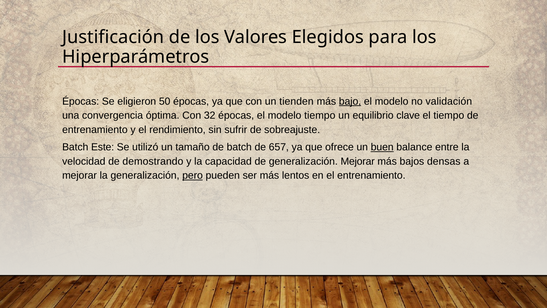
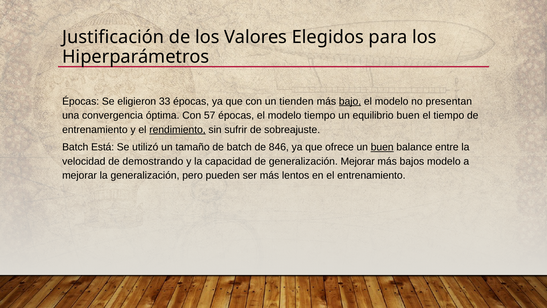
50: 50 -> 33
validación: validación -> presentan
32: 32 -> 57
equilibrio clave: clave -> buen
rendimiento underline: none -> present
Este: Este -> Está
657: 657 -> 846
bajos densas: densas -> modelo
pero underline: present -> none
